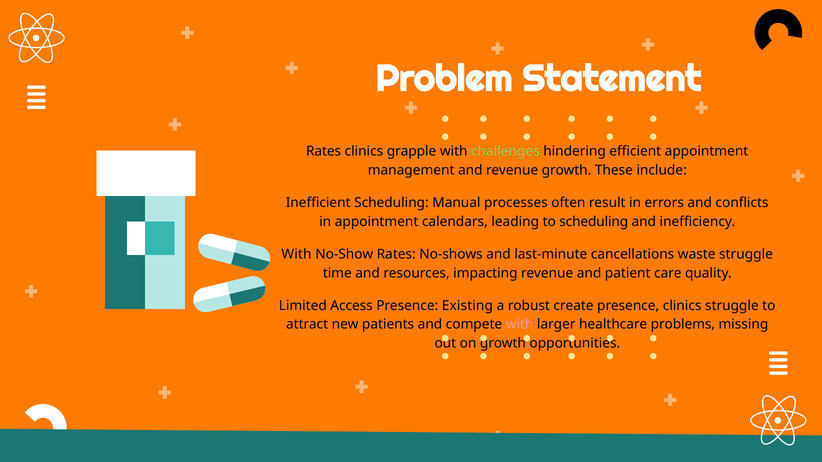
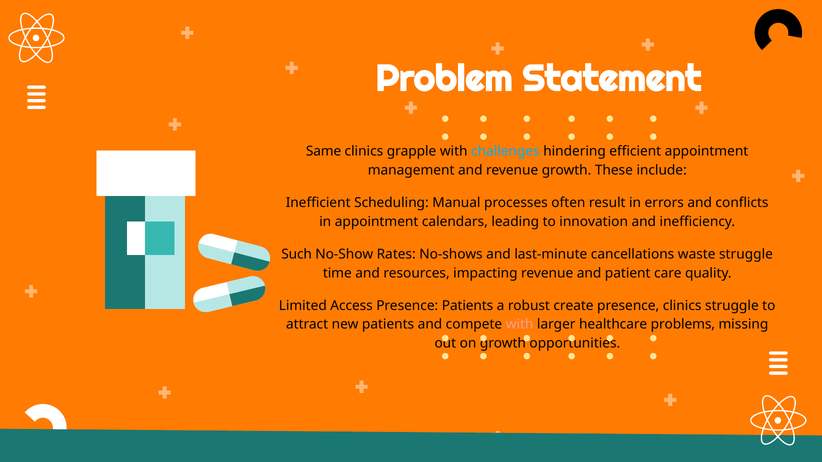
Rates at (324, 151): Rates -> Same
challenges colour: light green -> light blue
to scheduling: scheduling -> innovation
With at (296, 254): With -> Such
Presence Existing: Existing -> Patients
